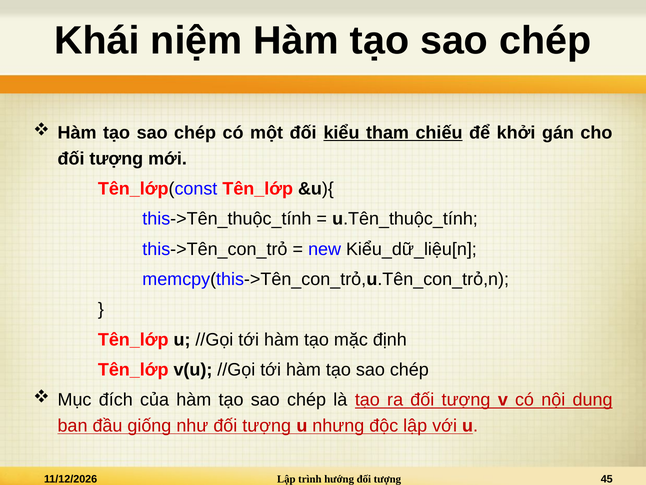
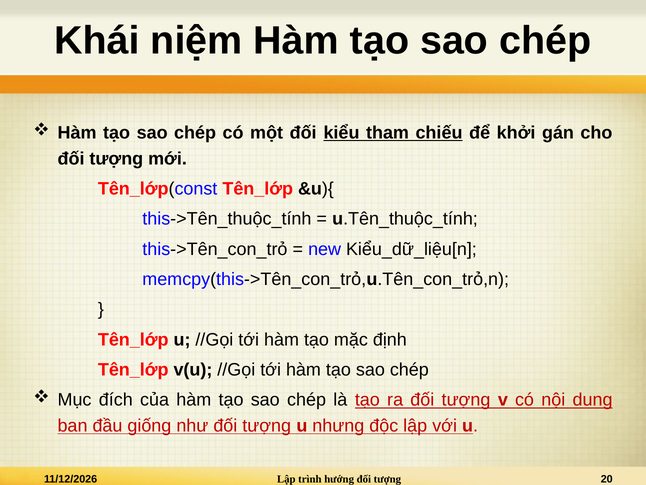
45: 45 -> 20
